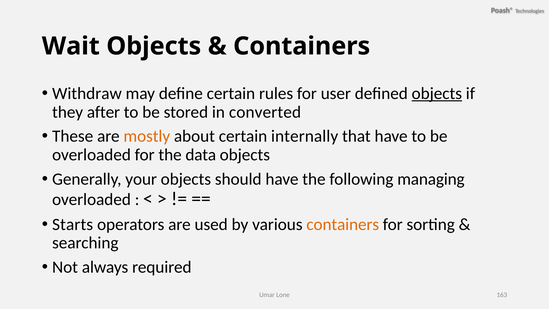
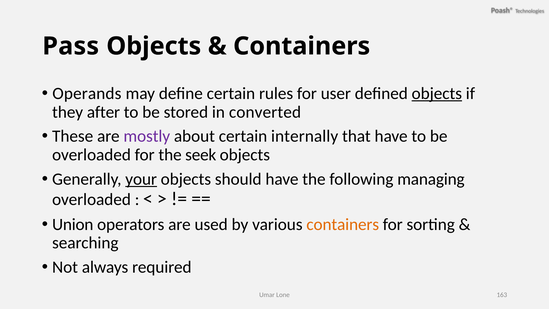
Wait: Wait -> Pass
Withdraw: Withdraw -> Operands
mostly colour: orange -> purple
data: data -> seek
your underline: none -> present
Starts: Starts -> Union
